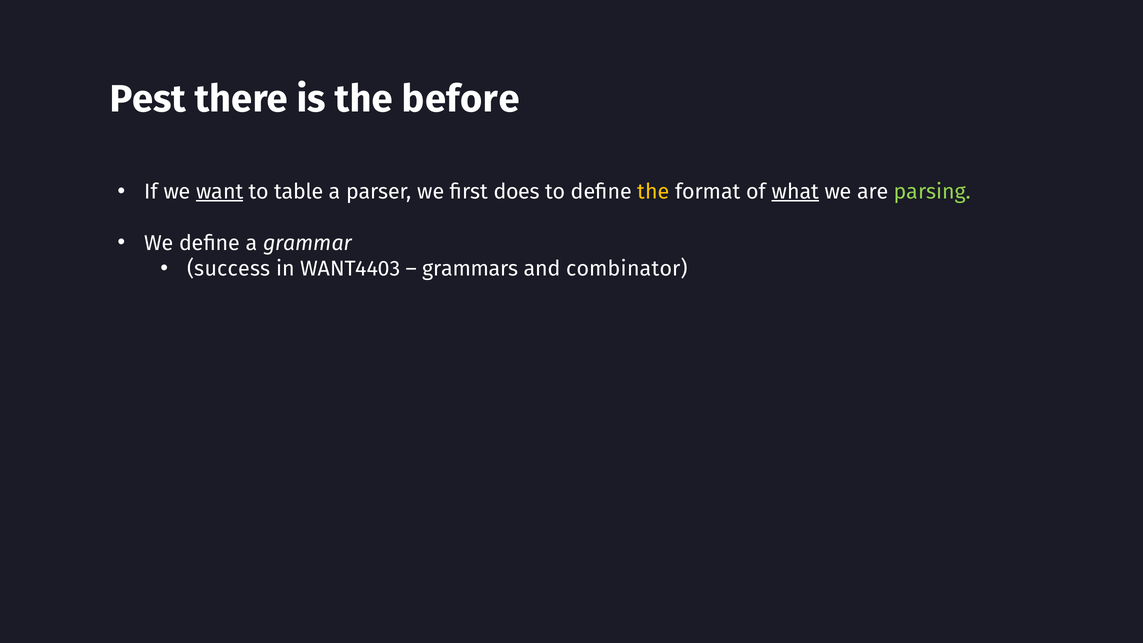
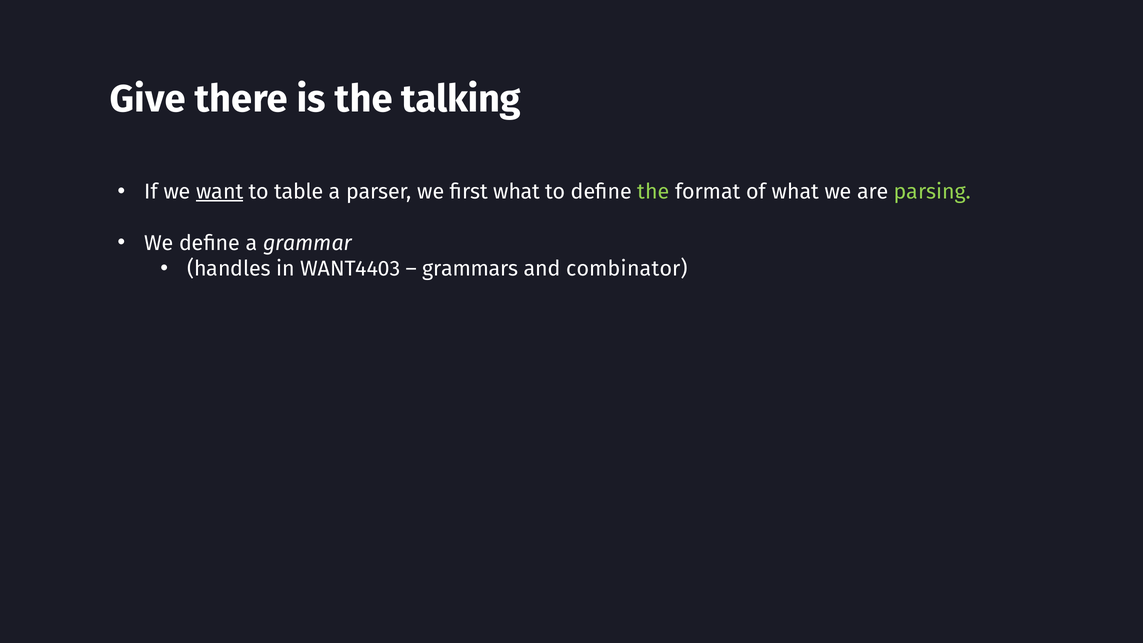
Pest: Pest -> Give
before: before -> talking
first does: does -> what
the at (653, 192) colour: yellow -> light green
what at (795, 192) underline: present -> none
success: success -> handles
